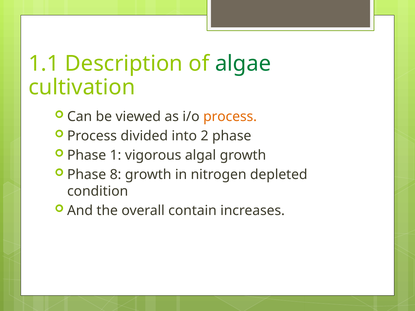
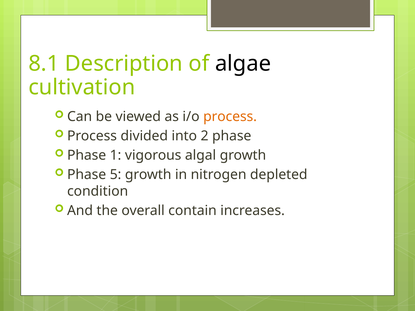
1.1: 1.1 -> 8.1
algae colour: green -> black
8: 8 -> 5
